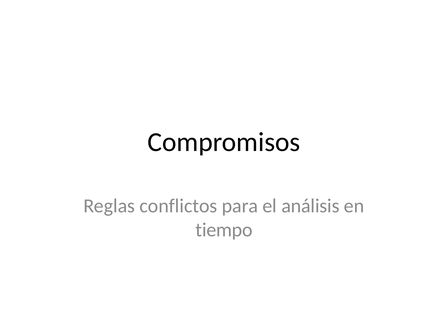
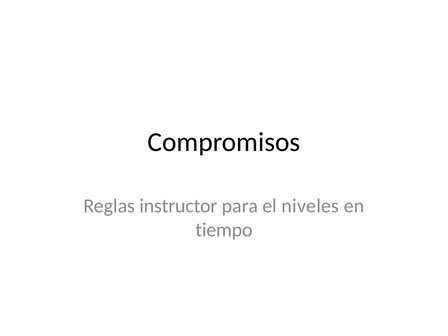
conflictos: conflictos -> instructor
análisis: análisis -> niveles
